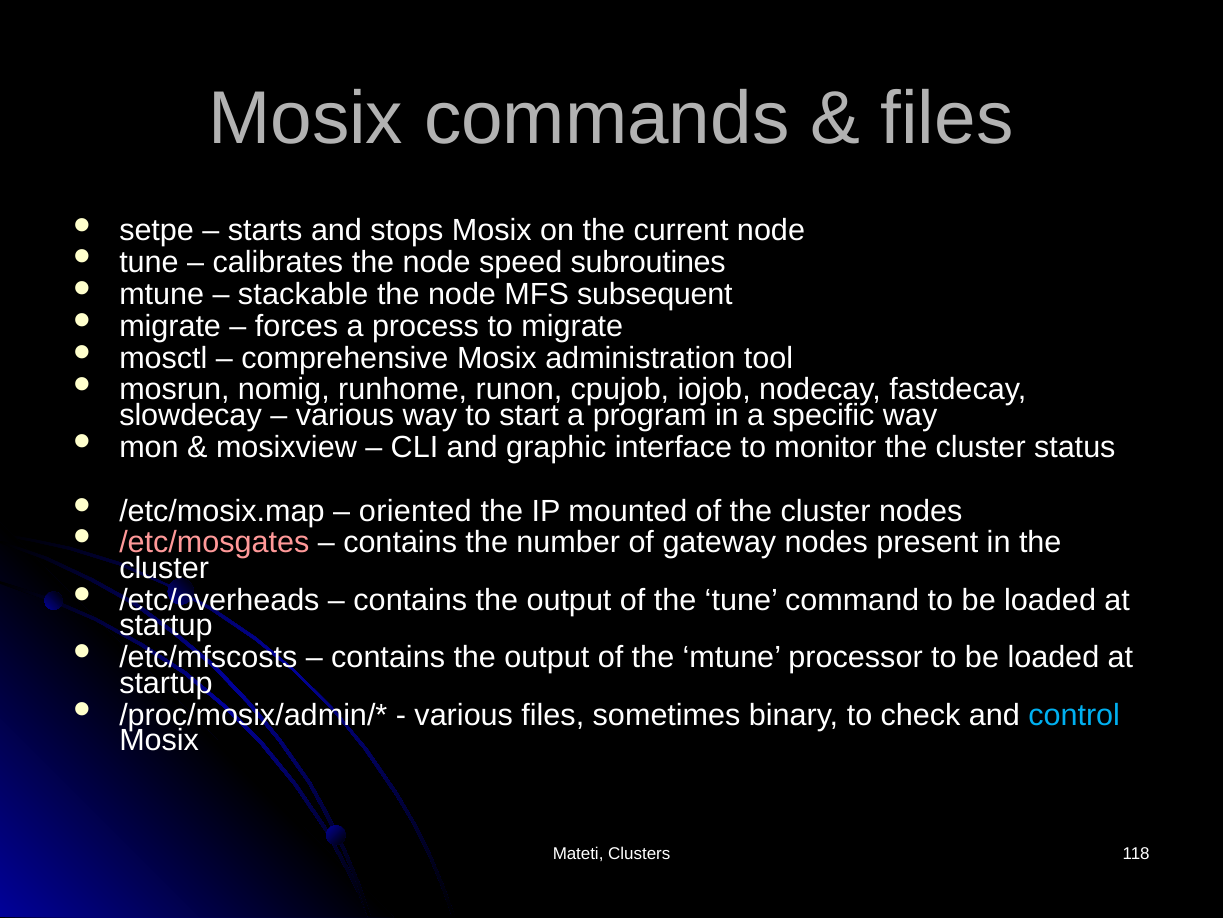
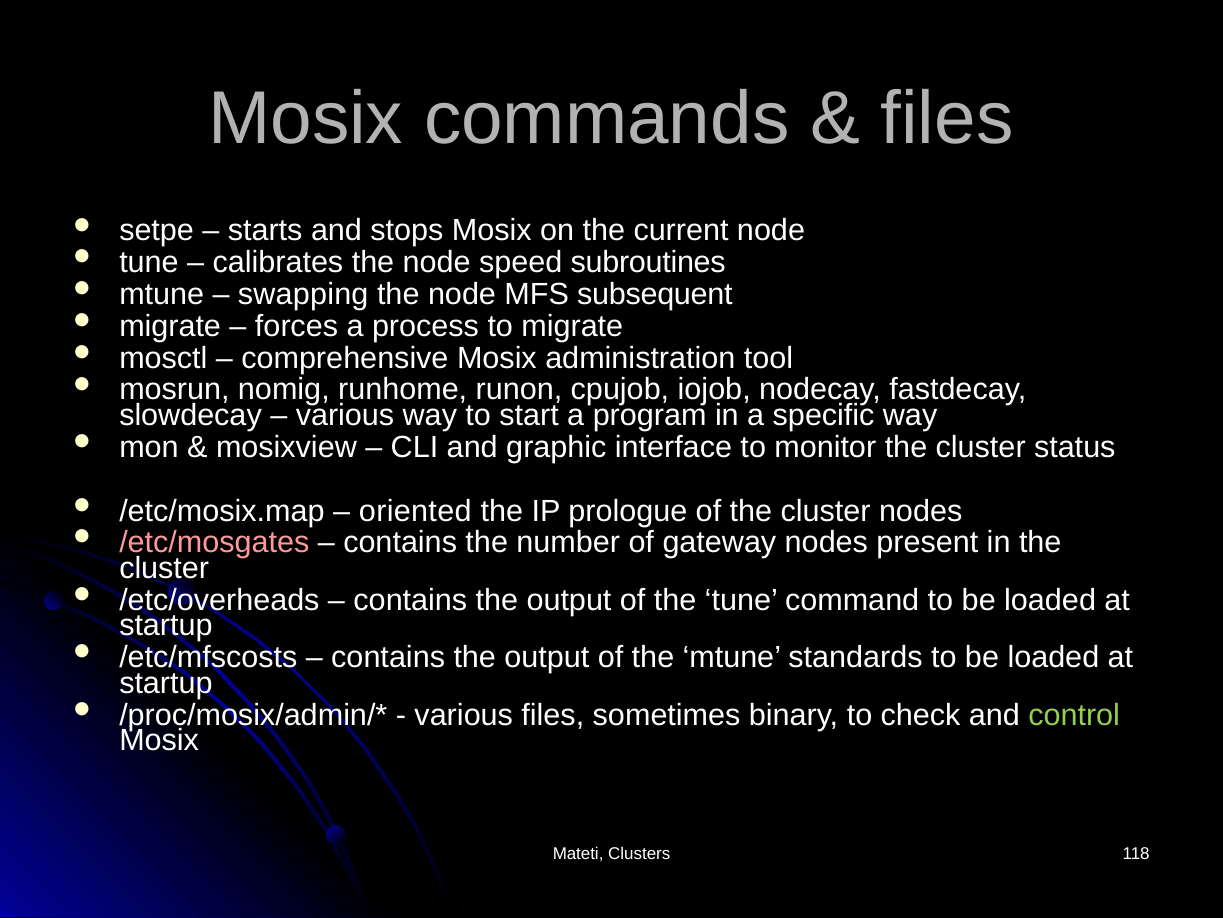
stackable: stackable -> swapping
mounted: mounted -> prologue
processor: processor -> standards
control colour: light blue -> light green
